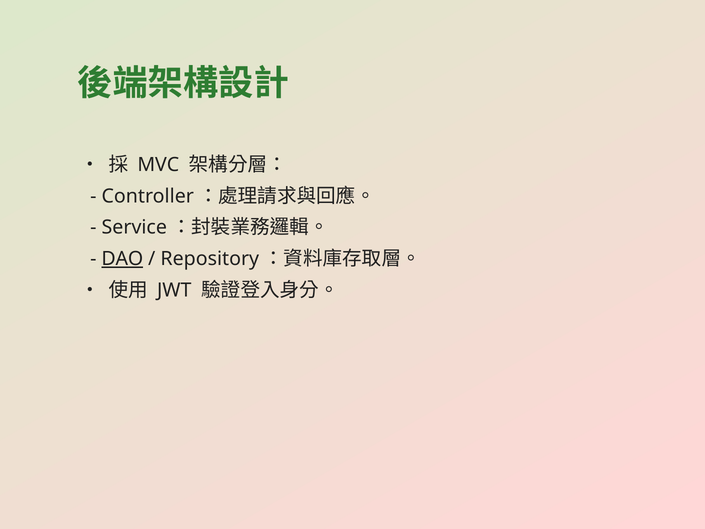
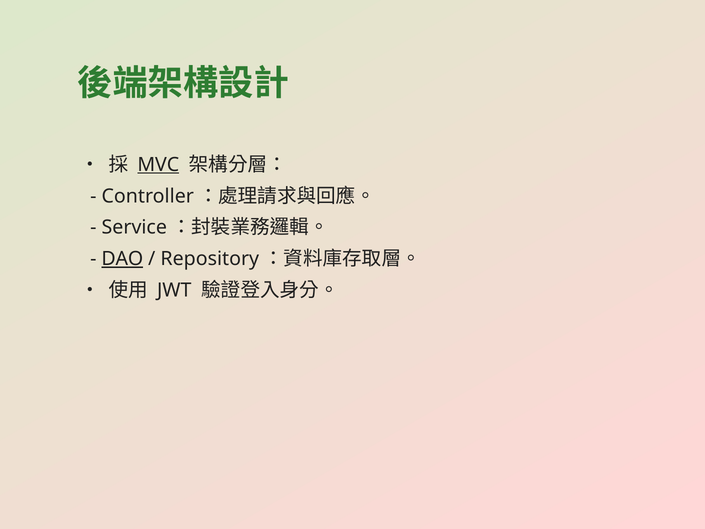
MVC underline: none -> present
